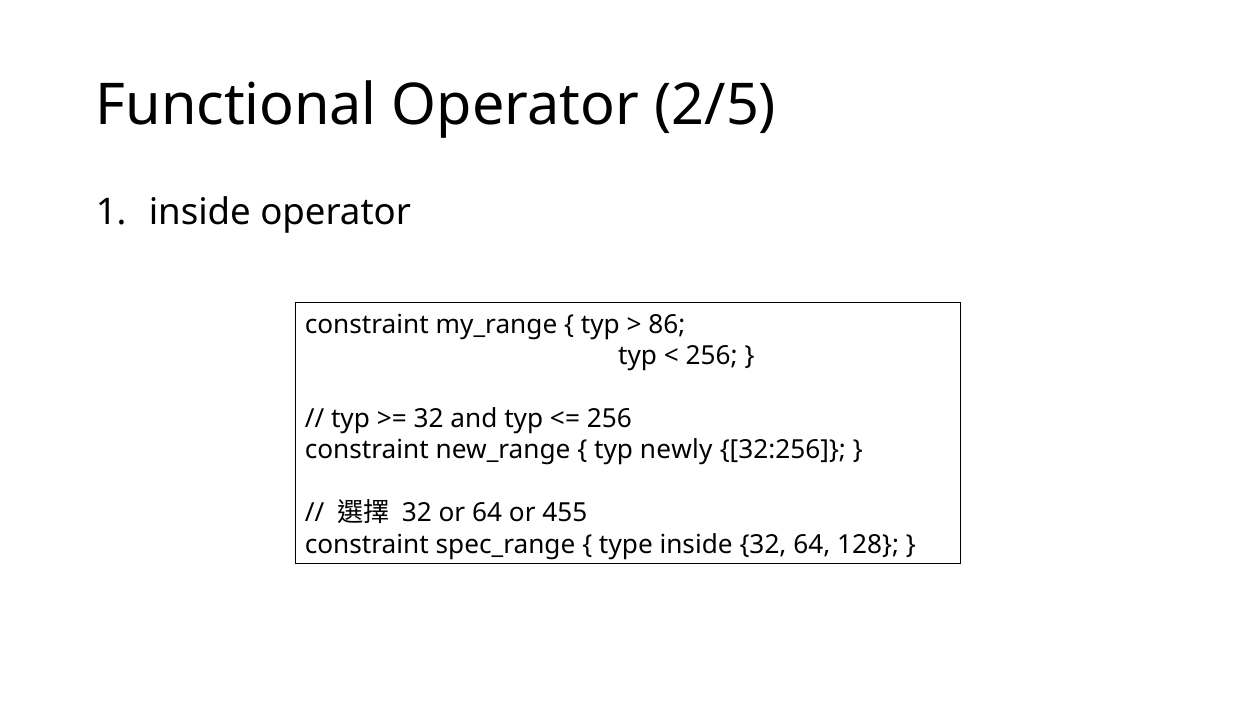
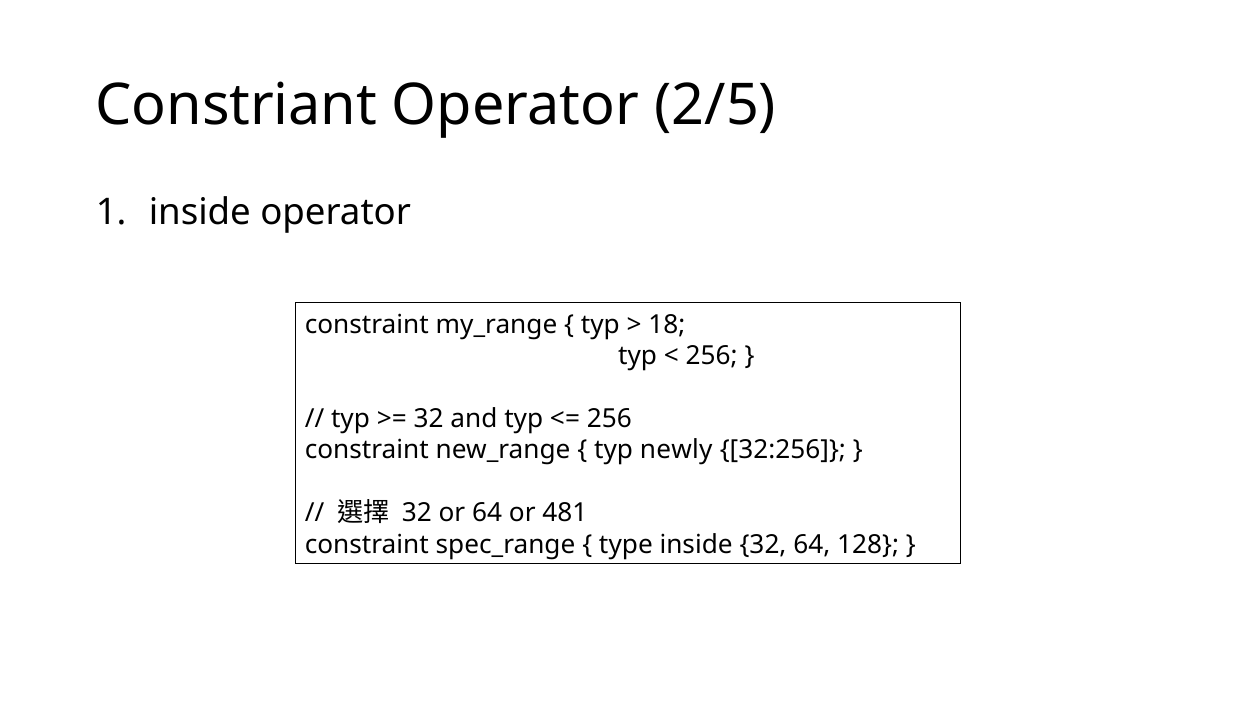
Functional: Functional -> Constriant
86: 86 -> 18
455: 455 -> 481
